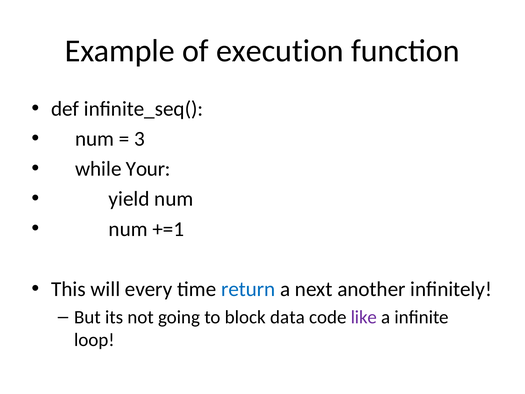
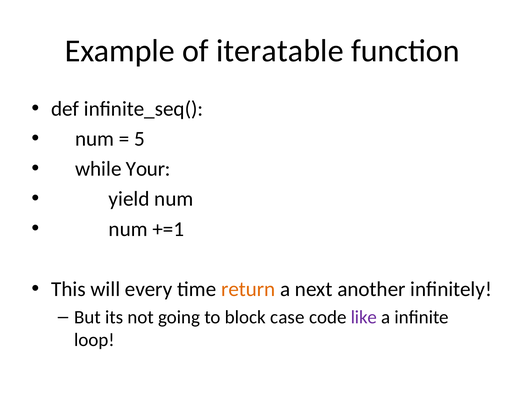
execution: execution -> iteratable
3: 3 -> 5
return colour: blue -> orange
data: data -> case
